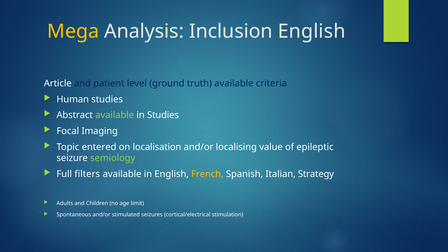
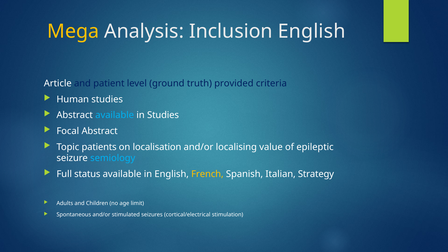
truth available: available -> provided
available at (115, 115) colour: light green -> light blue
Focal Imaging: Imaging -> Abstract
entered: entered -> patients
semiology colour: light green -> light blue
filters: filters -> status
